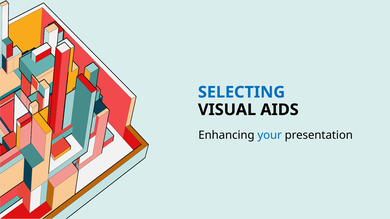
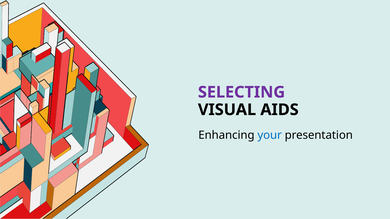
SELECTING colour: blue -> purple
